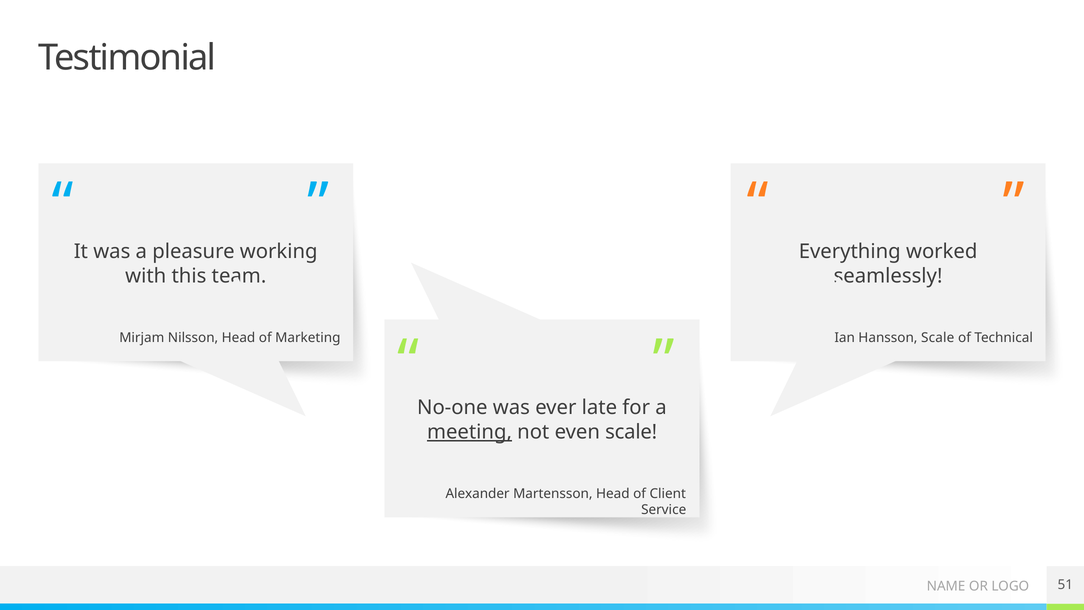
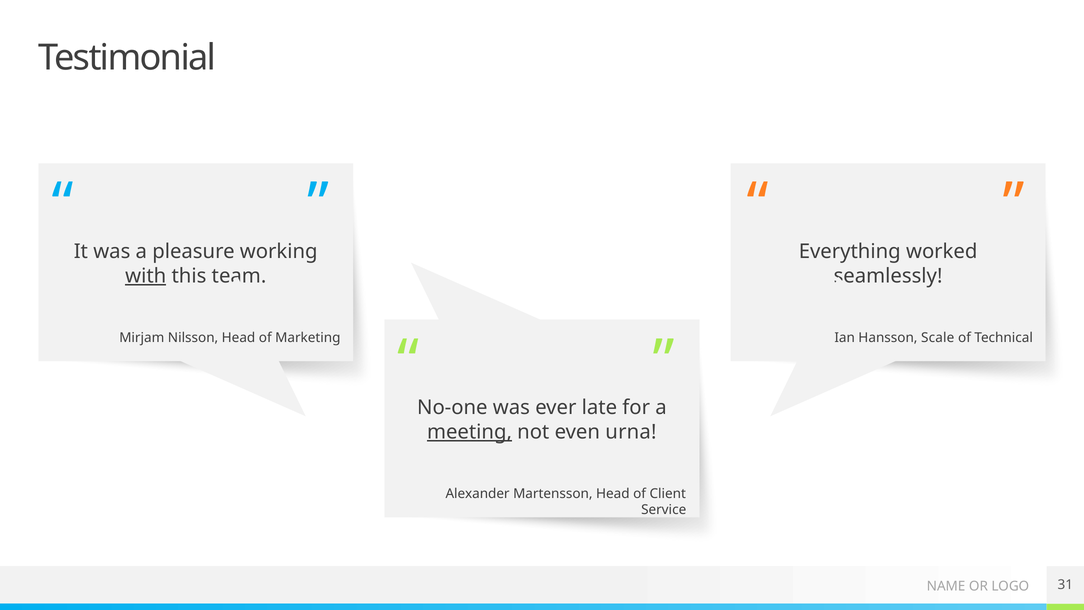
with underline: none -> present
even scale: scale -> urna
51: 51 -> 31
